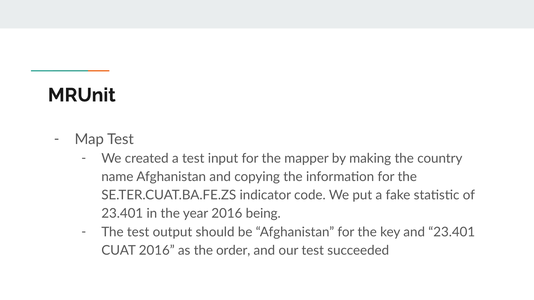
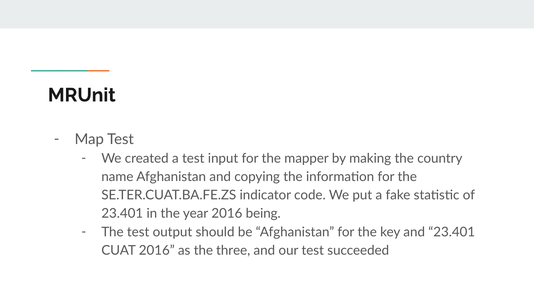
order: order -> three
